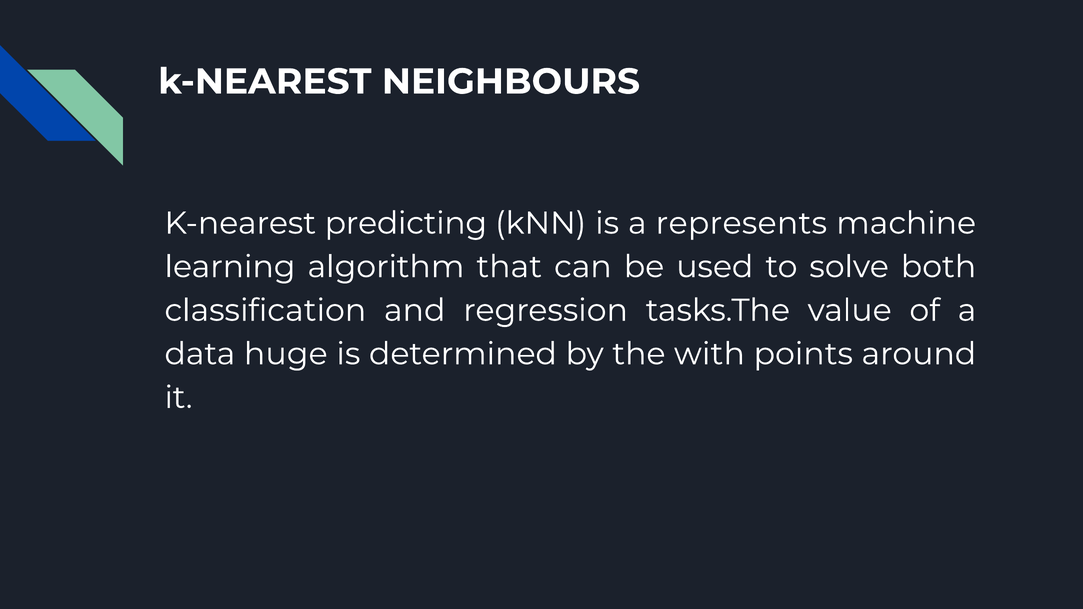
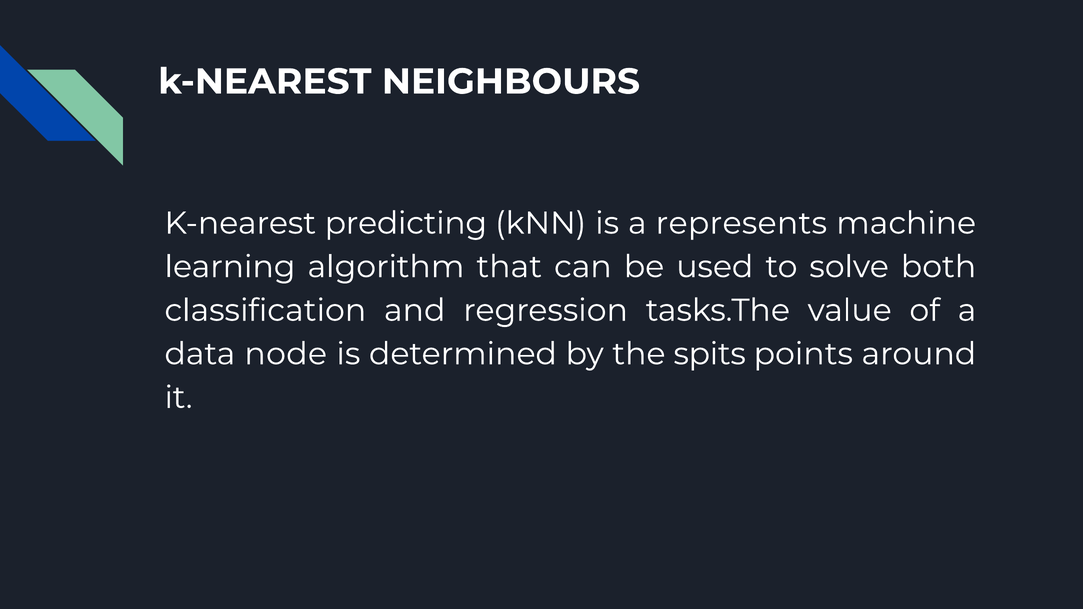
huge: huge -> node
with: with -> spits
